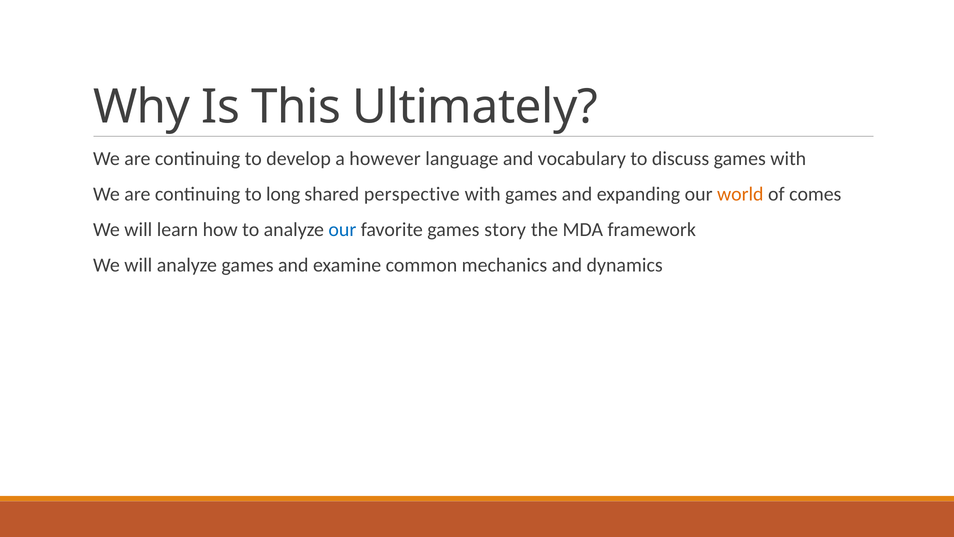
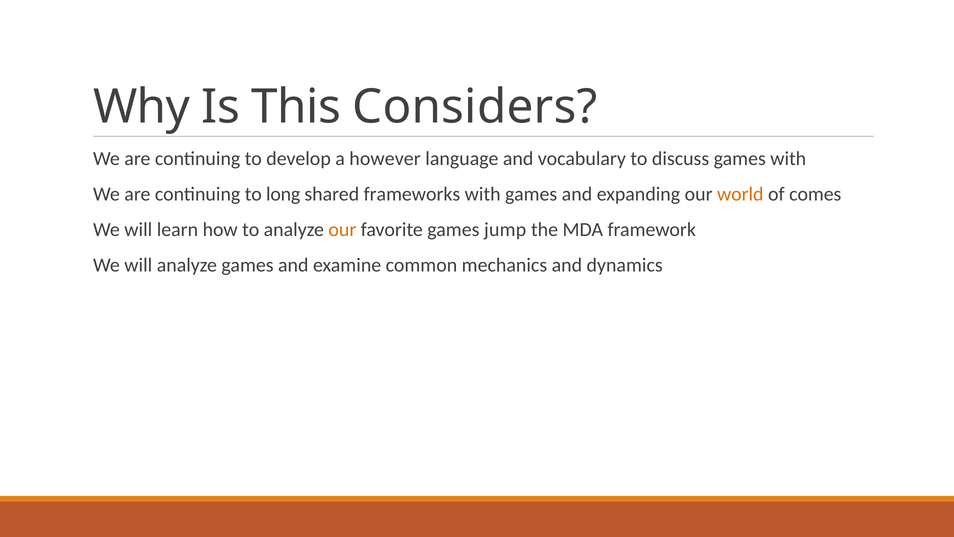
Ultimately: Ultimately -> Considers
perspective: perspective -> frameworks
our at (342, 229) colour: blue -> orange
story: story -> jump
